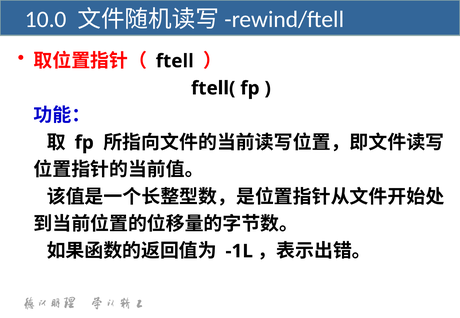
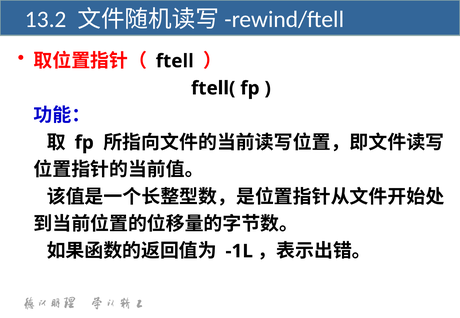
10.0: 10.0 -> 13.2
